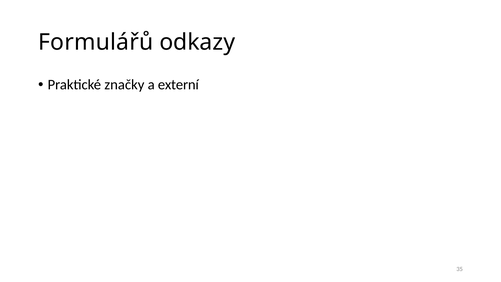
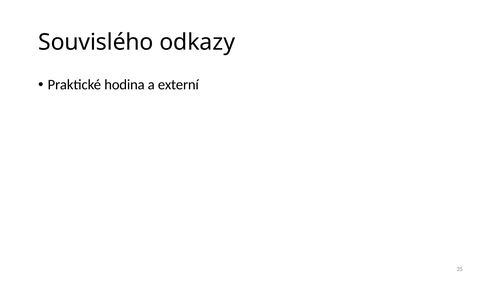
Formulářů: Formulářů -> Souvislého
značky: značky -> hodina
